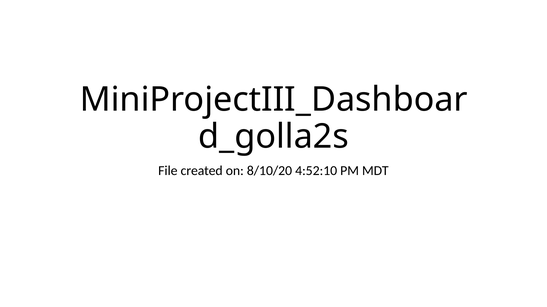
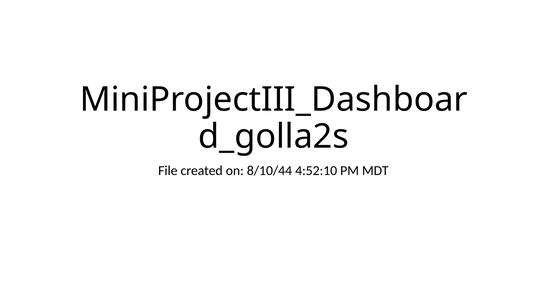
8/10/20: 8/10/20 -> 8/10/44
